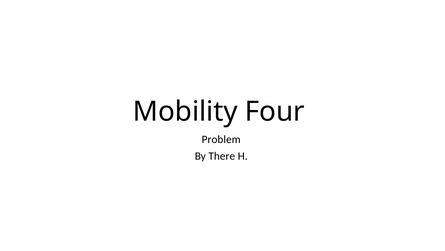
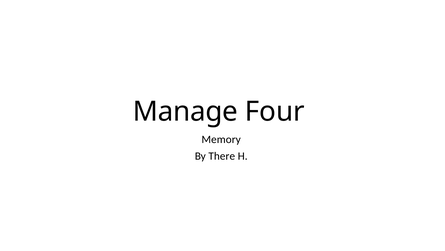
Mobility: Mobility -> Manage
Problem: Problem -> Memory
